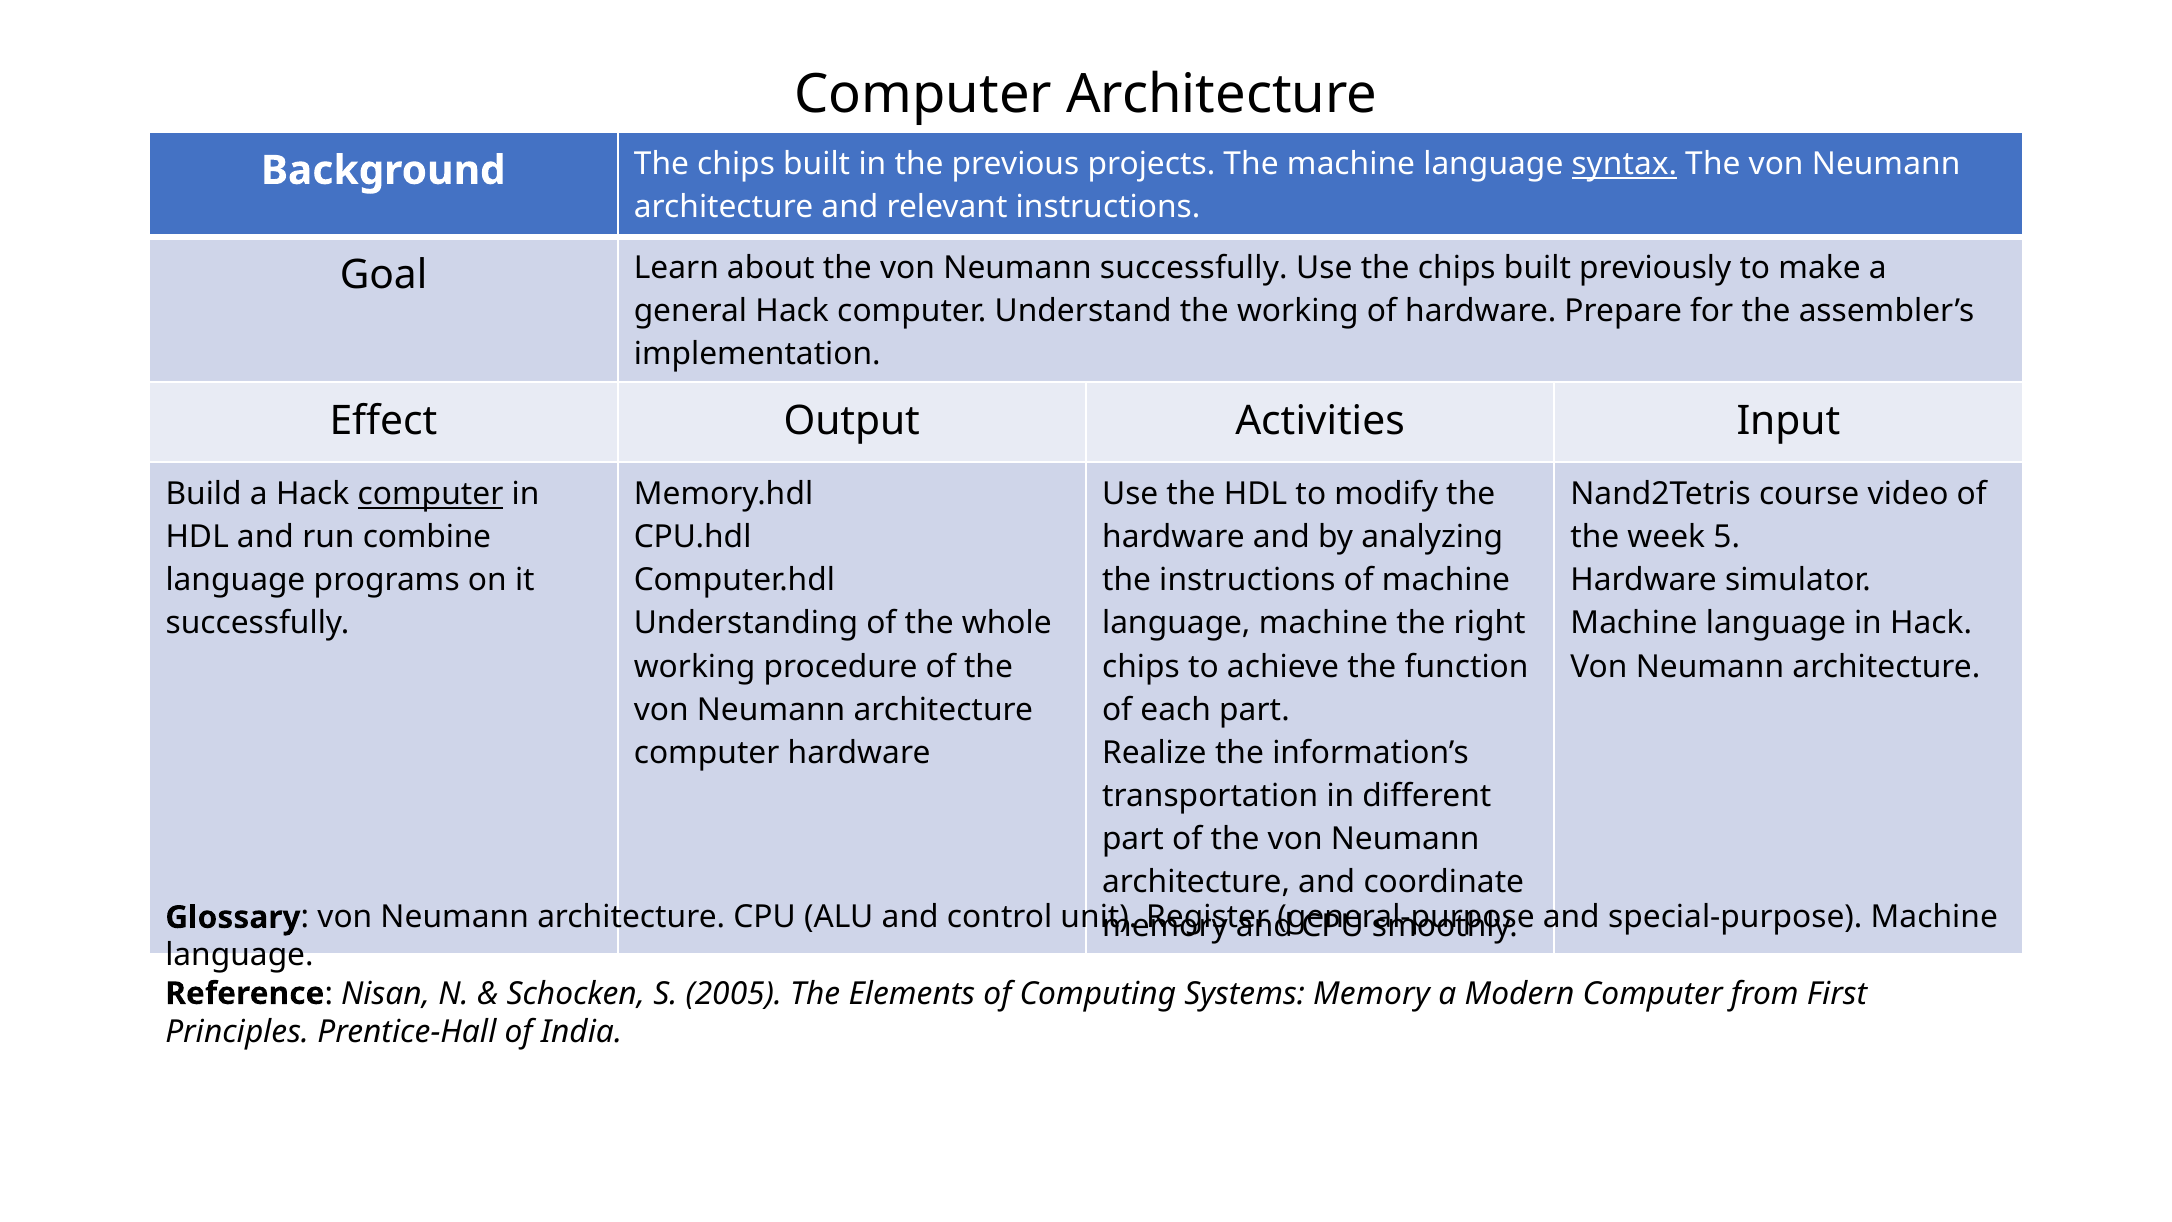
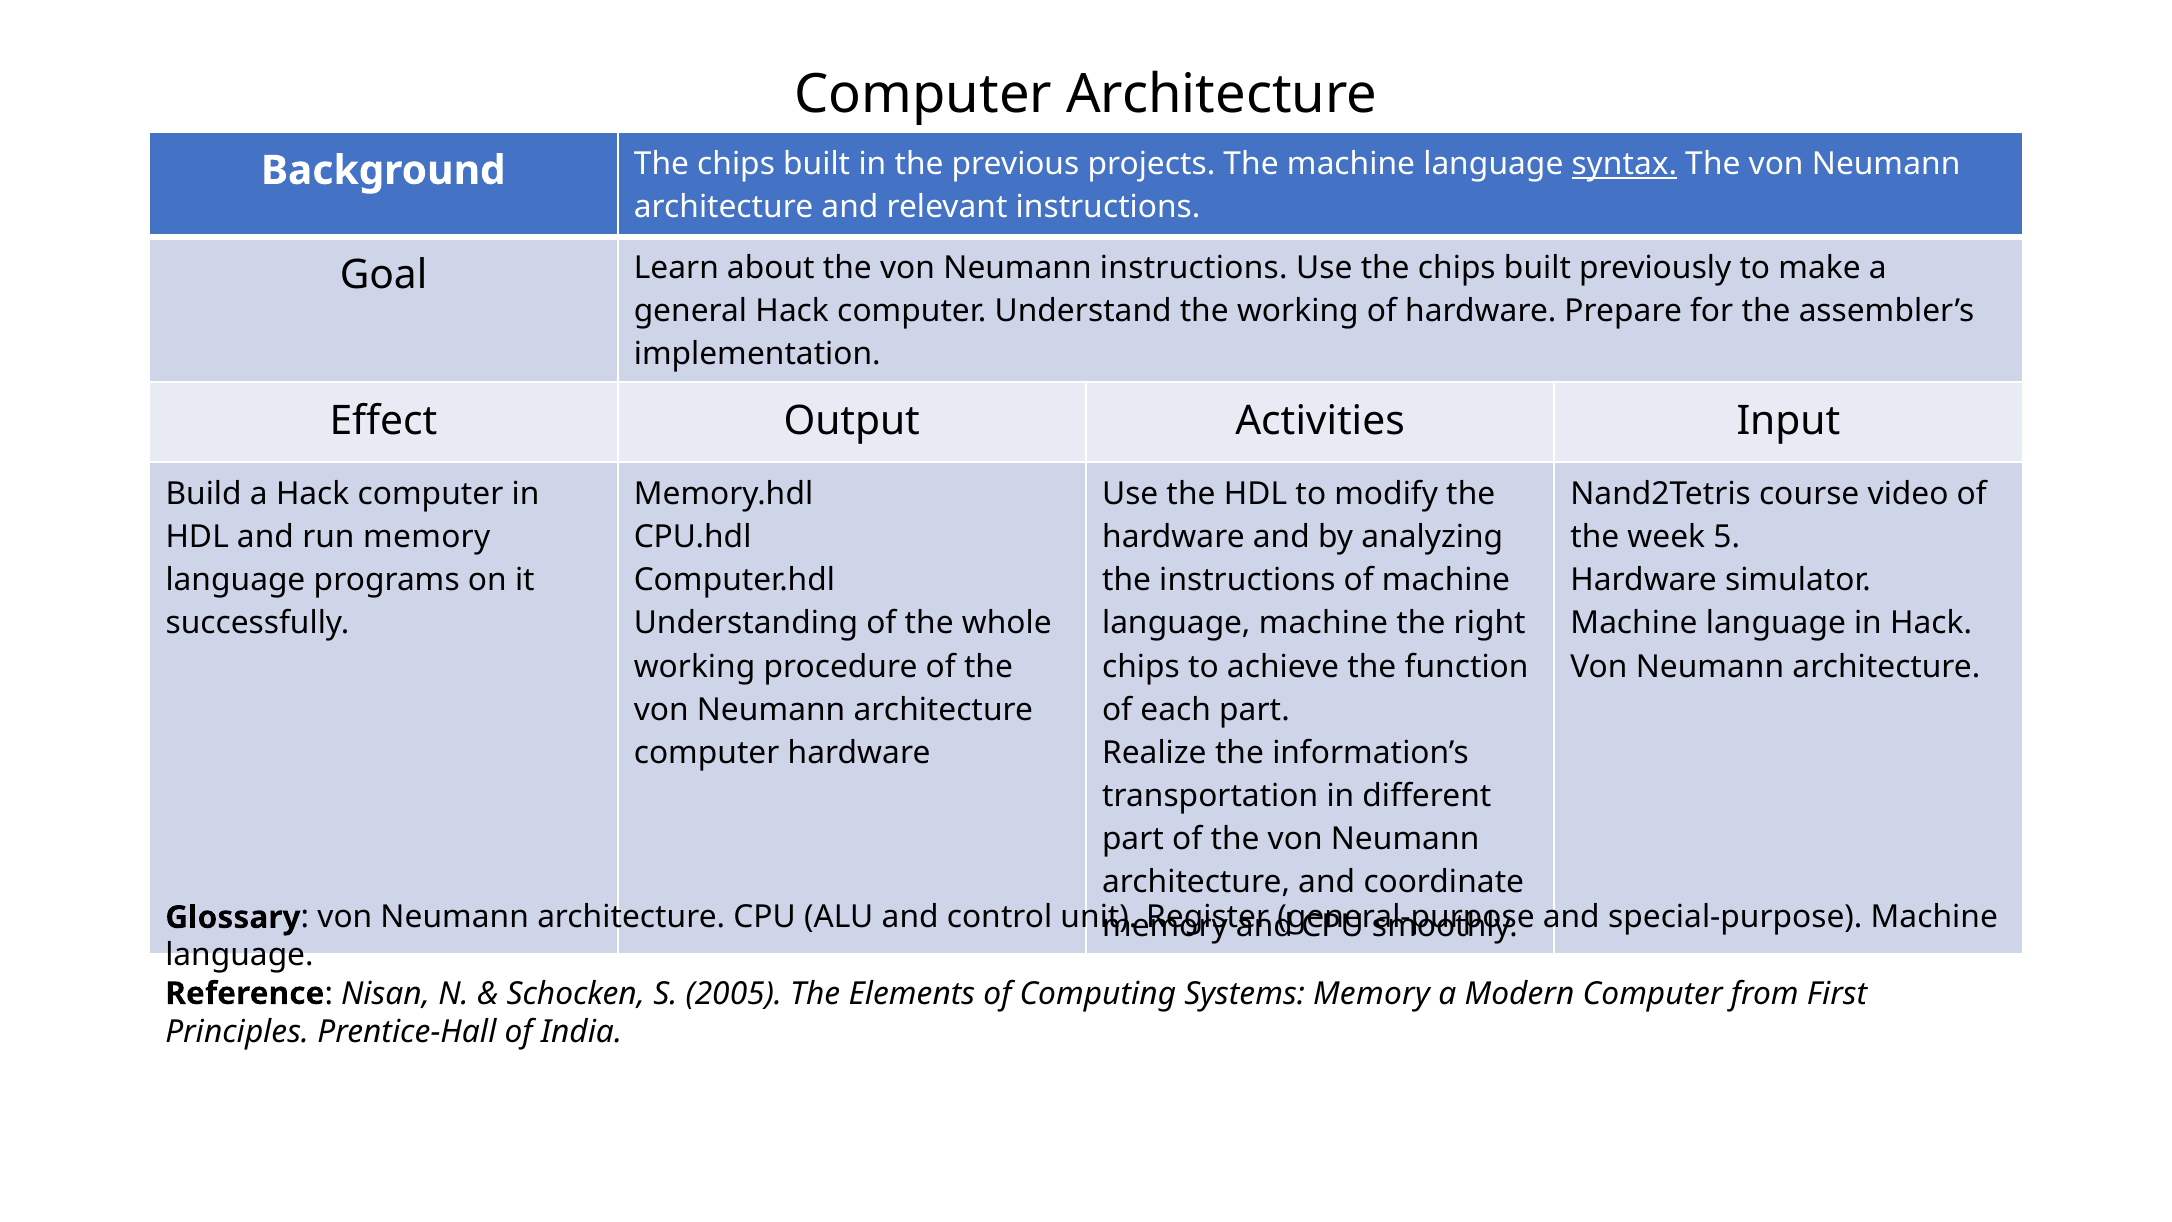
Neumann successfully: successfully -> instructions
computer at (430, 494) underline: present -> none
run combine: combine -> memory
